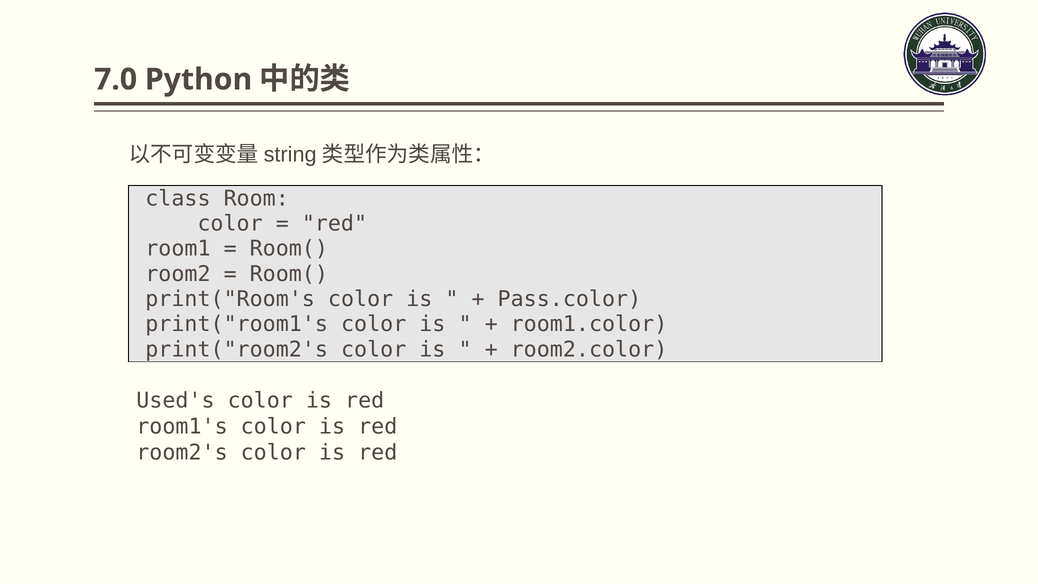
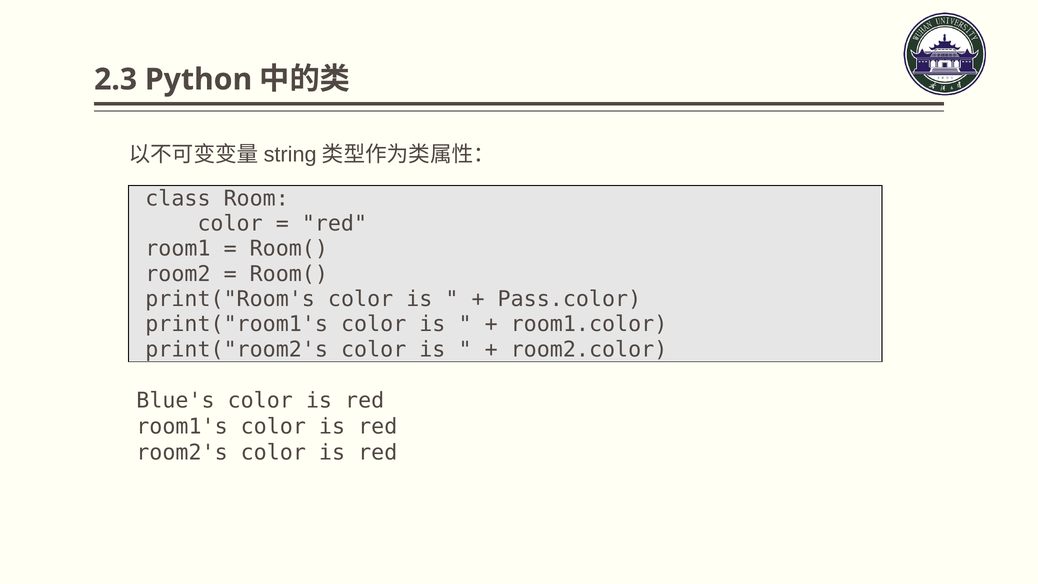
7.0: 7.0 -> 2.3
Used's: Used's -> Blue's
